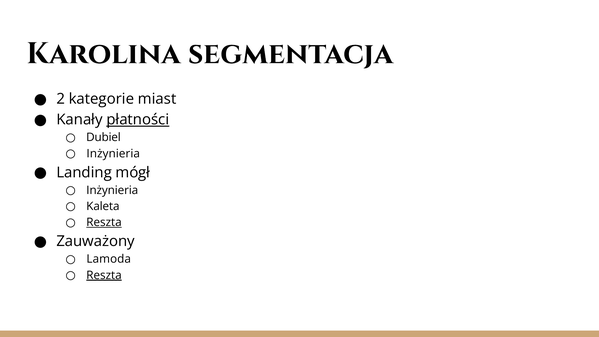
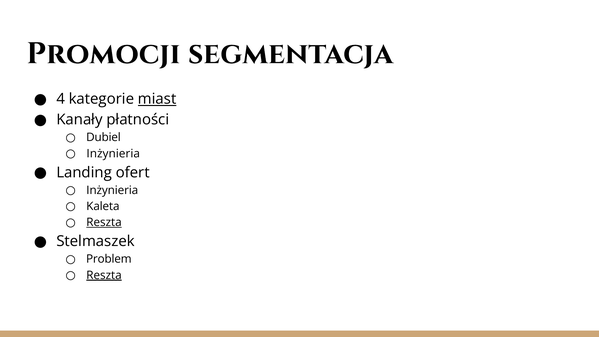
Karolina: Karolina -> Promocji
2: 2 -> 4
miast underline: none -> present
płatności underline: present -> none
mógł: mógł -> ofert
Zauważony: Zauważony -> Stelmaszek
Lamoda: Lamoda -> Problem
